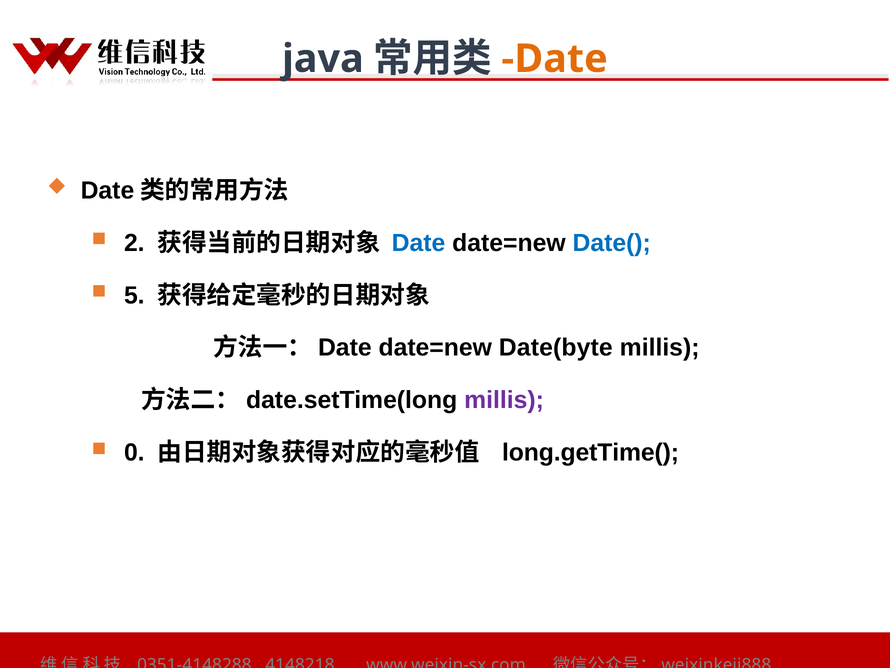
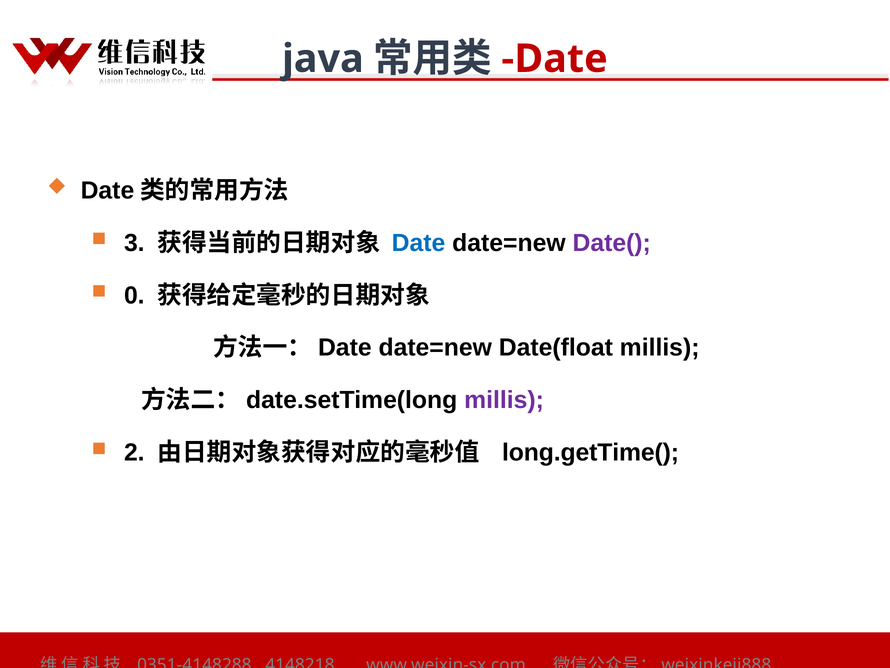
Date at (555, 59) colour: orange -> red
2: 2 -> 3
Date( colour: blue -> purple
5: 5 -> 0
Date(byte: Date(byte -> Date(float
0: 0 -> 2
